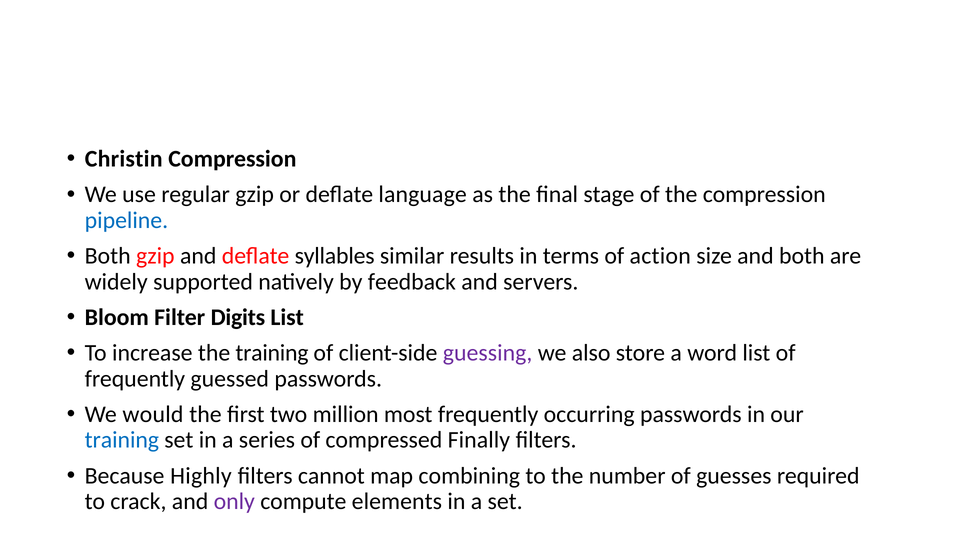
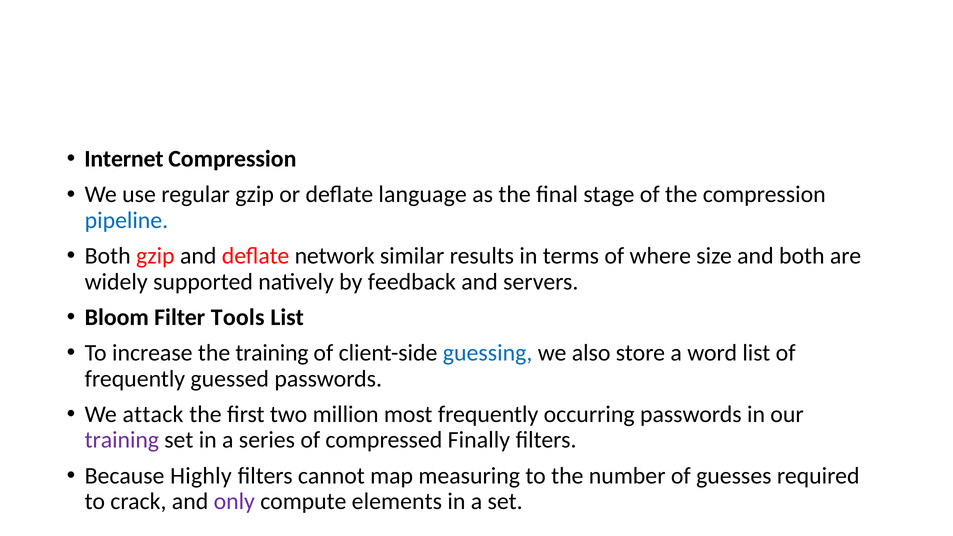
Christin: Christin -> Internet
syllables: syllables -> network
action: action -> where
Digits: Digits -> Tools
guessing colour: purple -> blue
would: would -> attack
training at (122, 440) colour: blue -> purple
combining: combining -> measuring
